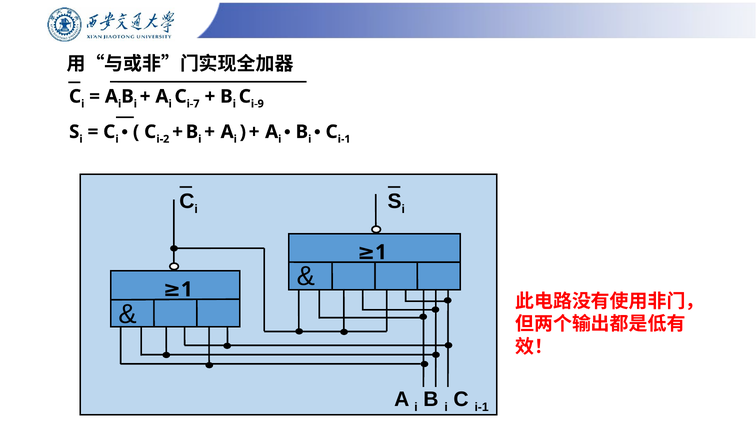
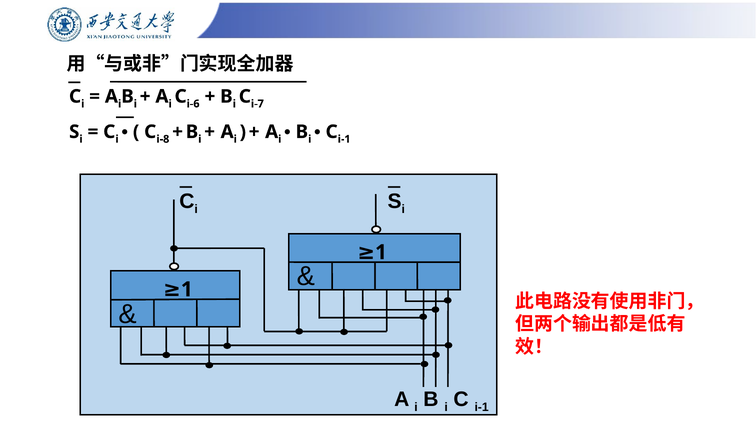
i-7: i-7 -> i-6
i-9: i-9 -> i-7
i-2: i-2 -> i-8
